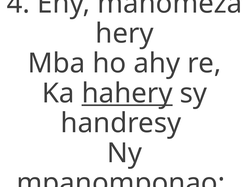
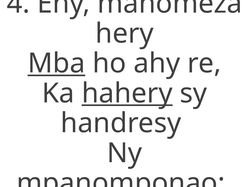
Mba underline: none -> present
